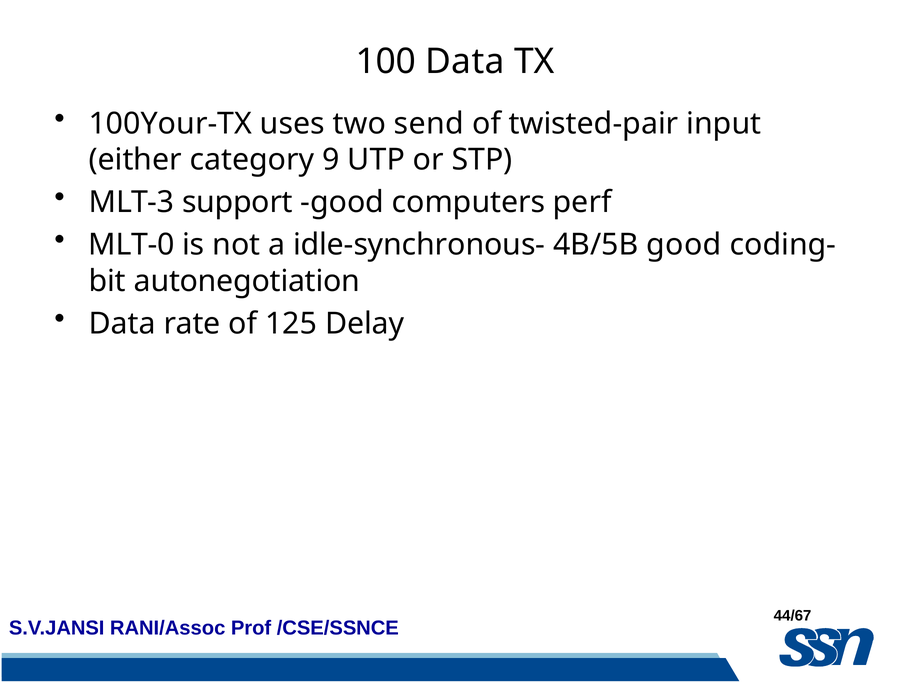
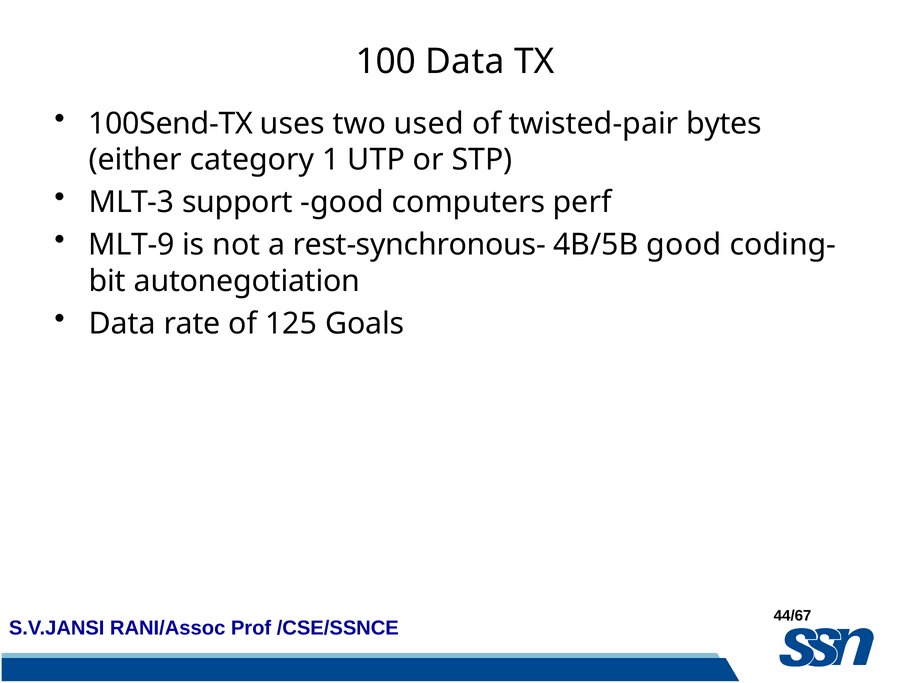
100Your-TX: 100Your-TX -> 100Send-TX
send: send -> used
input: input -> bytes
9: 9 -> 1
MLT-0: MLT-0 -> MLT-9
idle-synchronous-: idle-synchronous- -> rest-synchronous-
Delay: Delay -> Goals
